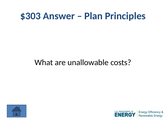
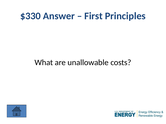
$303: $303 -> $330
Plan: Plan -> First
